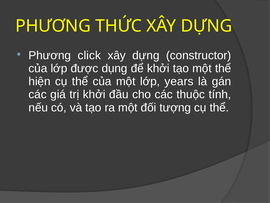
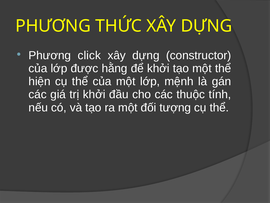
dụng: dụng -> hằng
years: years -> mệnh
